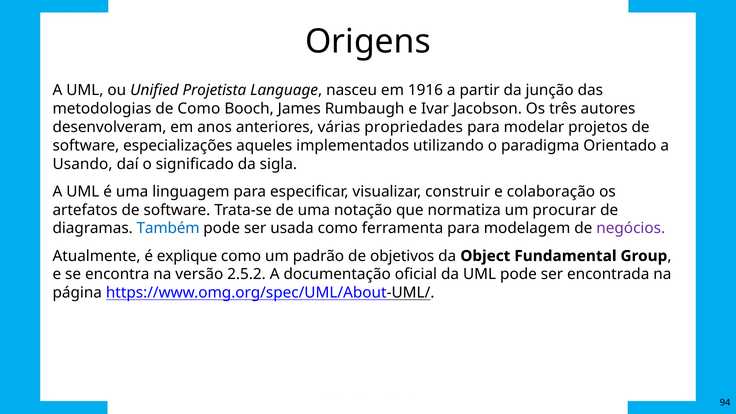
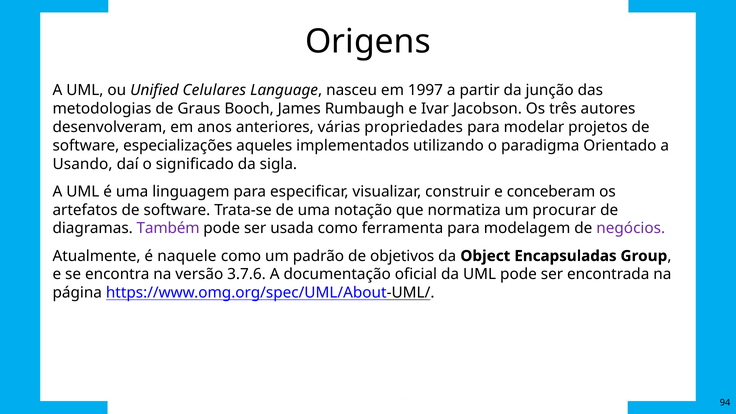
Projetista: Projetista -> Celulares
1916: 1916 -> 1997
de Como: Como -> Graus
colaboração: colaboração -> conceberam
Também colour: blue -> purple
explique: explique -> naquele
Fundamental: Fundamental -> Encapsuladas
2.5.2: 2.5.2 -> 3.7.6
